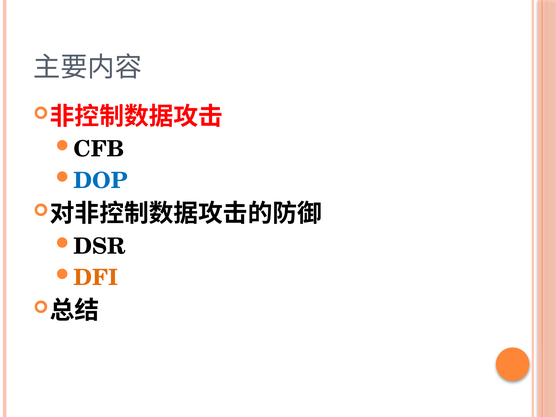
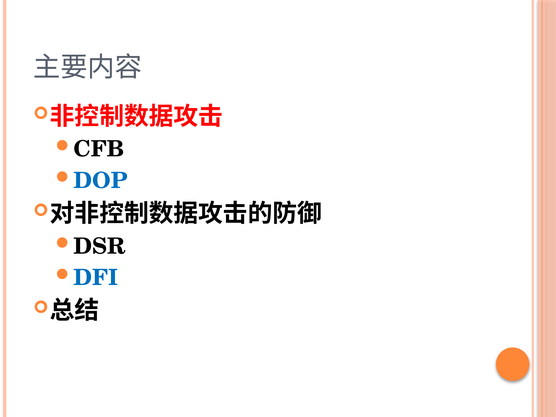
DFI colour: orange -> blue
